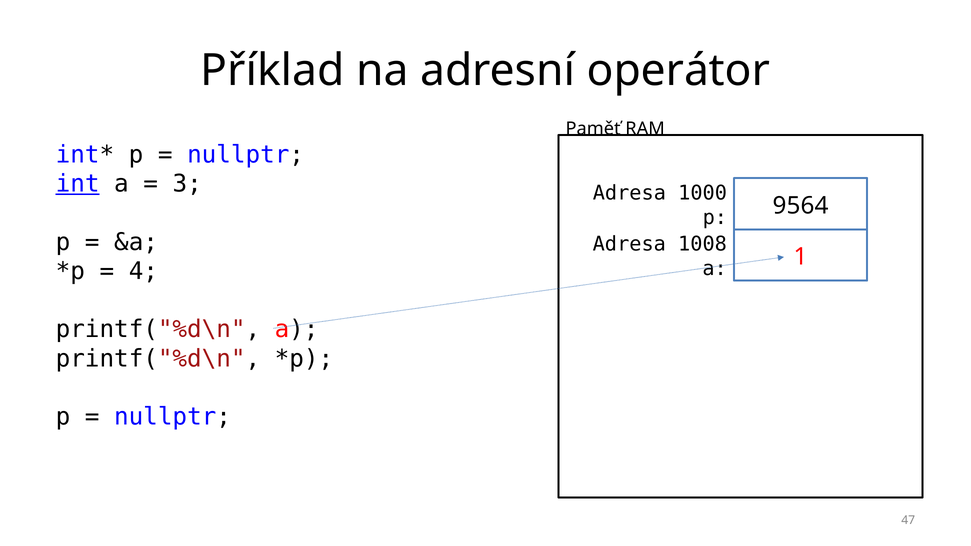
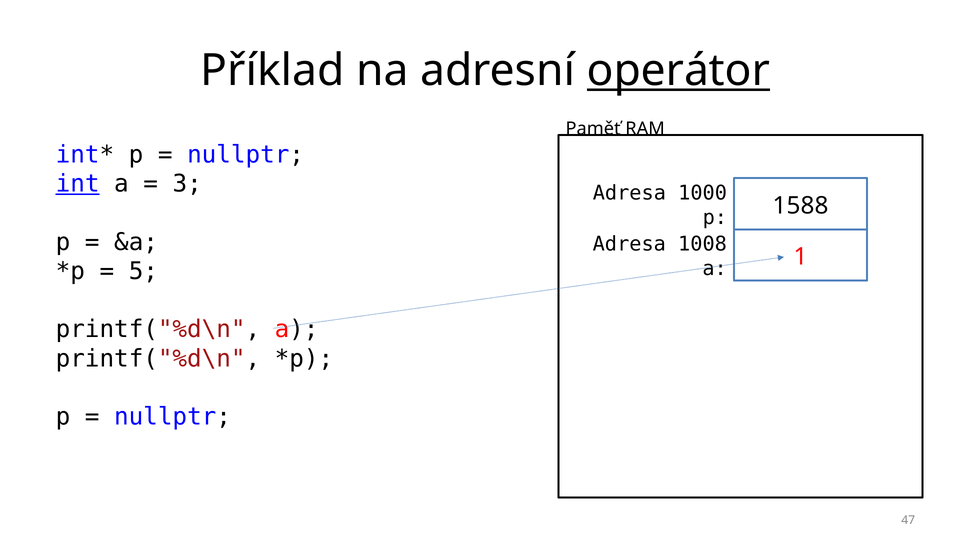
operátor underline: none -> present
9564: 9564 -> 1588
4: 4 -> 5
